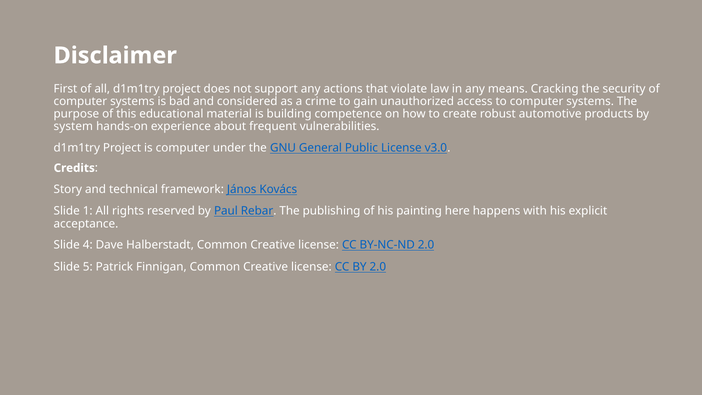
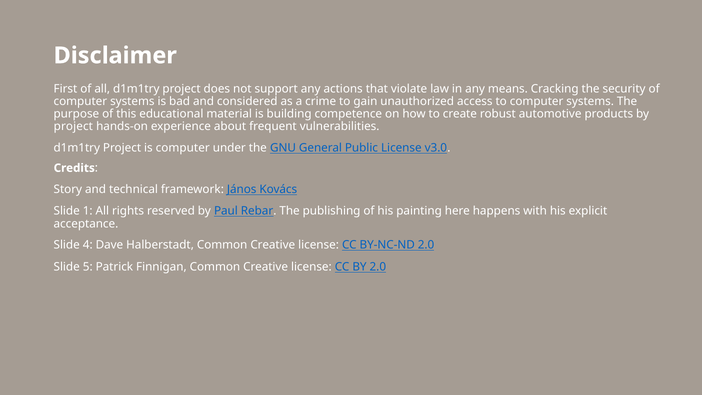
system at (73, 126): system -> project
